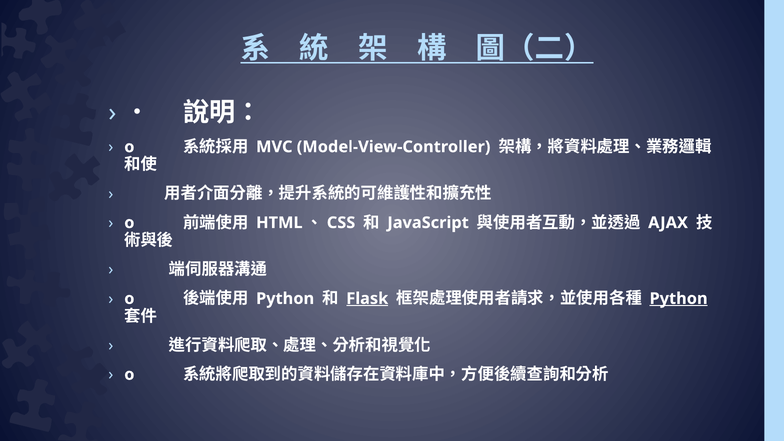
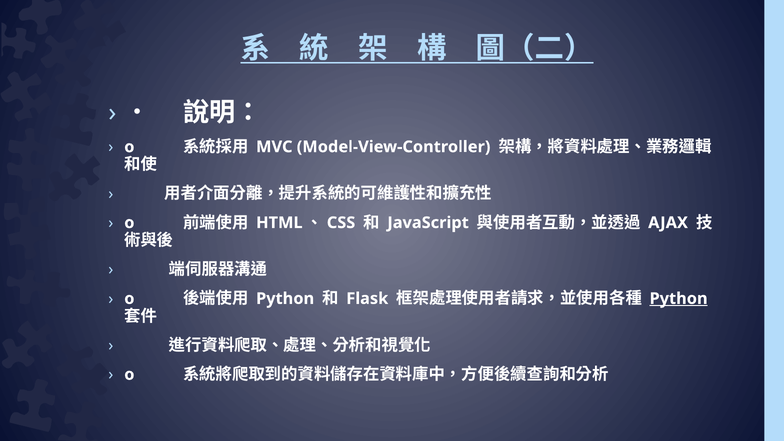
Flask underline: present -> none
